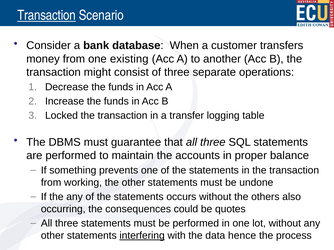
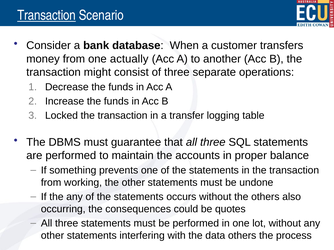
existing: existing -> actually
interfering underline: present -> none
data hence: hence -> others
